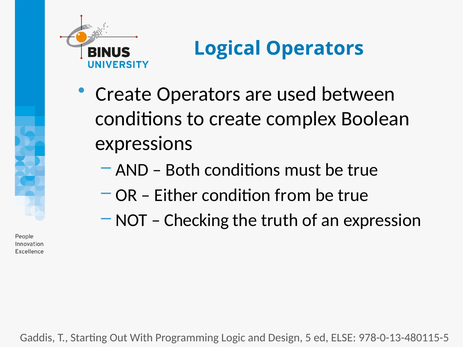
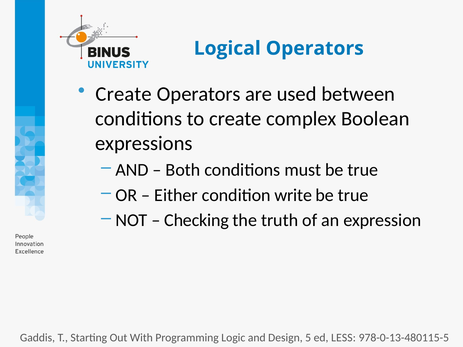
from: from -> write
ELSE: ELSE -> LESS
